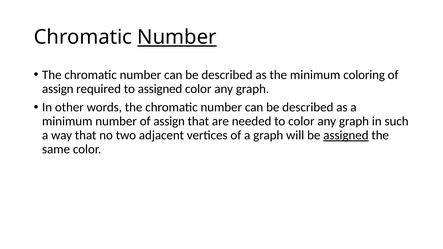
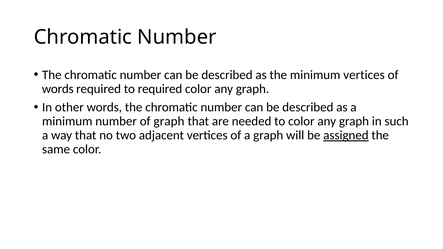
Number at (177, 37) underline: present -> none
minimum coloring: coloring -> vertices
assign at (58, 89): assign -> words
to assigned: assigned -> required
number of assign: assign -> graph
